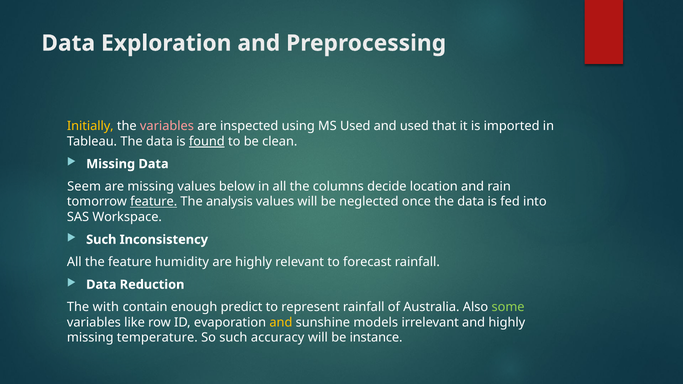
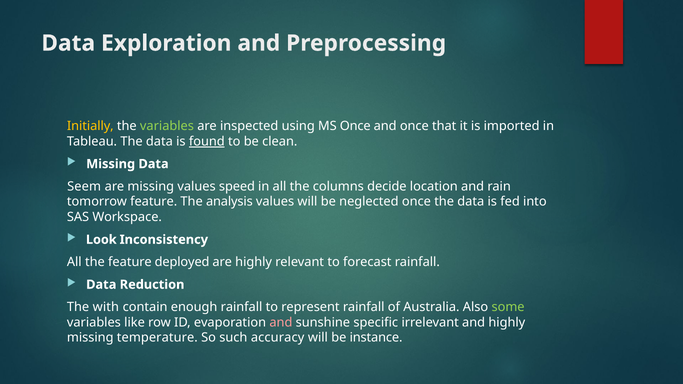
variables at (167, 126) colour: pink -> light green
MS Used: Used -> Once
and used: used -> once
below: below -> speed
feature at (154, 202) underline: present -> none
Such at (101, 240): Such -> Look
humidity: humidity -> deployed
enough predict: predict -> rainfall
and at (281, 323) colour: yellow -> pink
models: models -> specific
